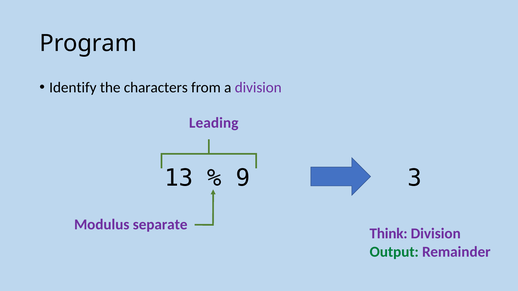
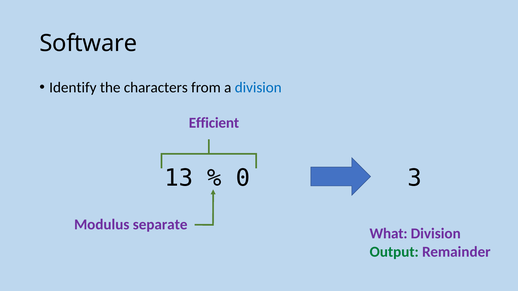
Program: Program -> Software
division at (258, 88) colour: purple -> blue
Leading: Leading -> Efficient
9: 9 -> 0
Think: Think -> What
